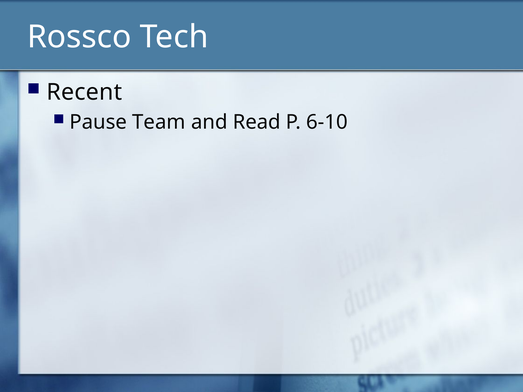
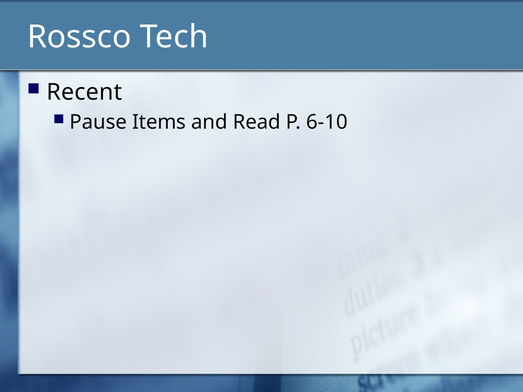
Team: Team -> Items
